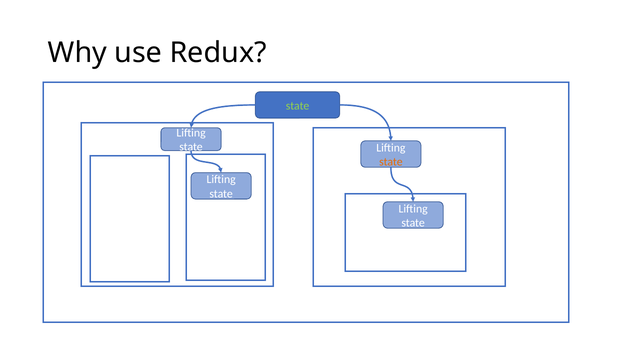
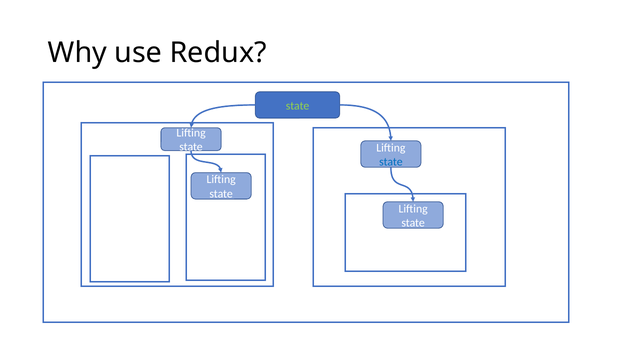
state at (391, 162) colour: orange -> blue
